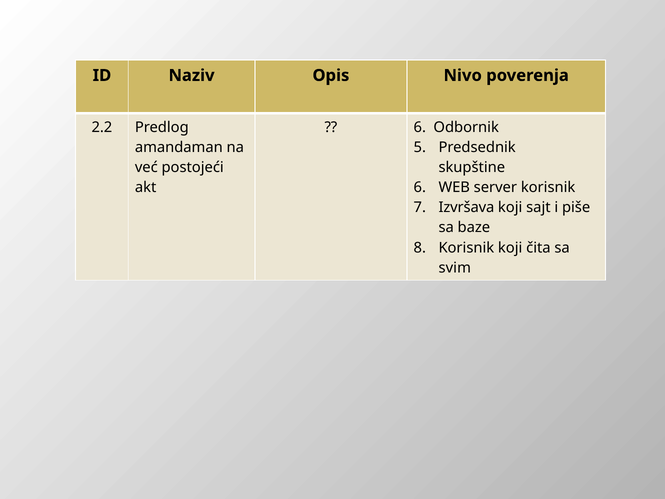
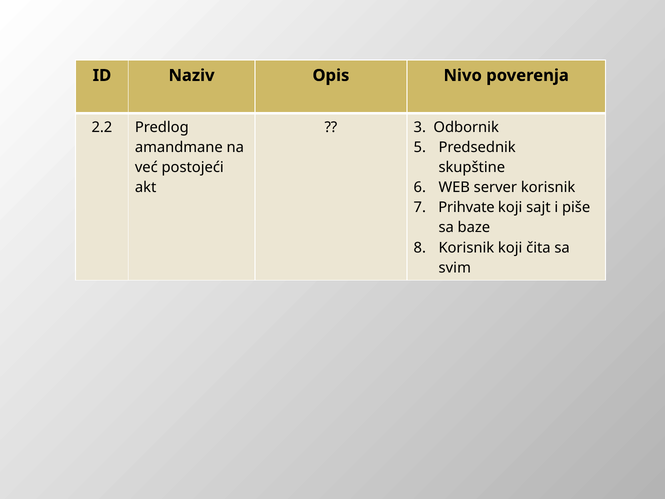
6 at (420, 127): 6 -> 3
amandaman: amandaman -> amandmane
Izvršava: Izvršava -> Prihvate
